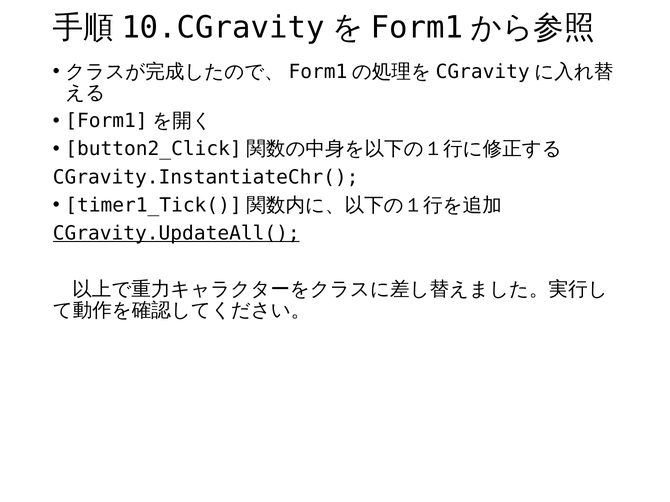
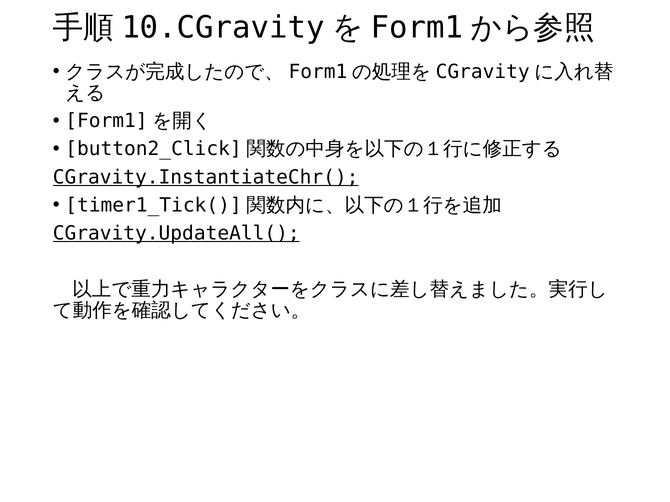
CGravity.InstantiateChr( underline: none -> present
